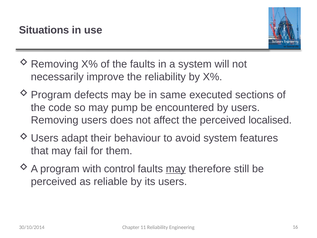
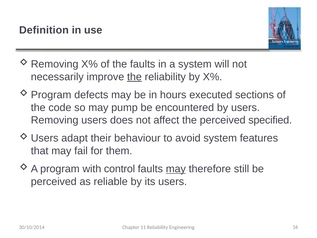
Situations: Situations -> Definition
the at (134, 77) underline: none -> present
same: same -> hours
localised: localised -> specified
